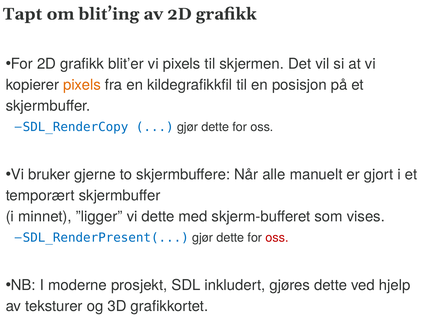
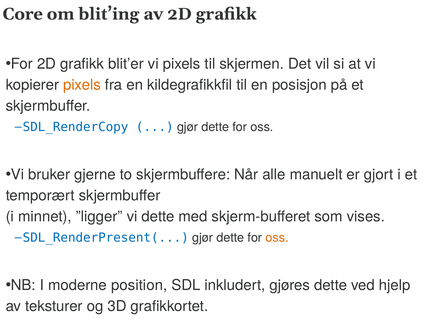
Tapt: Tapt -> Core
oss at (277, 237) colour: red -> orange
prosjekt: prosjekt -> position
